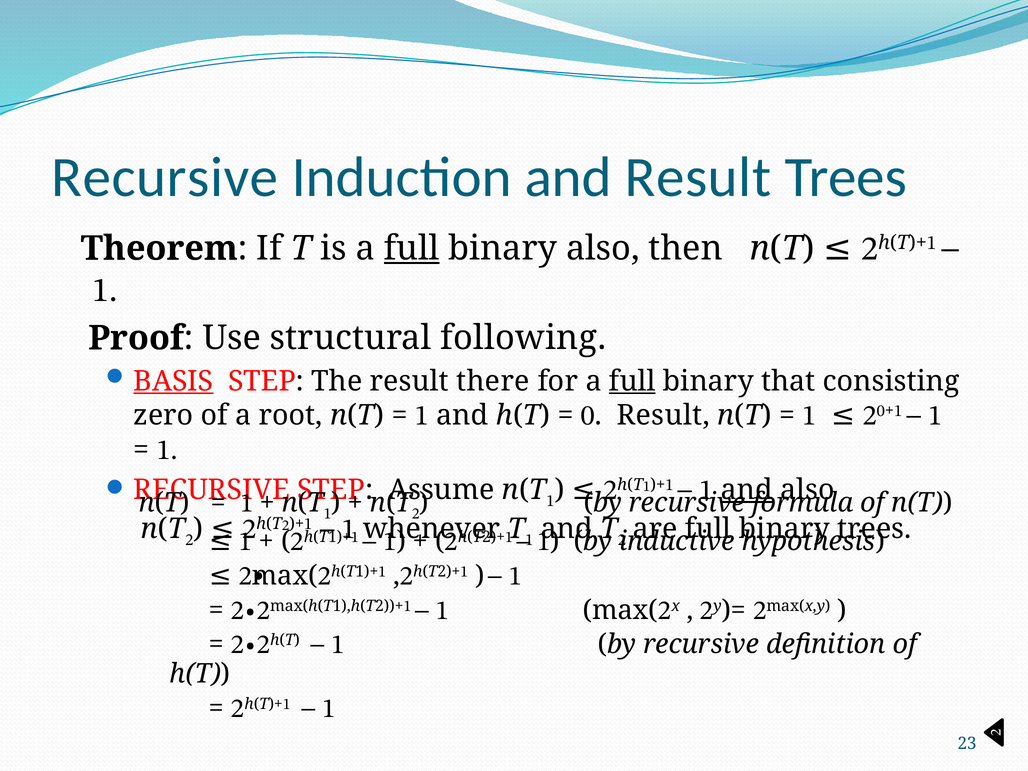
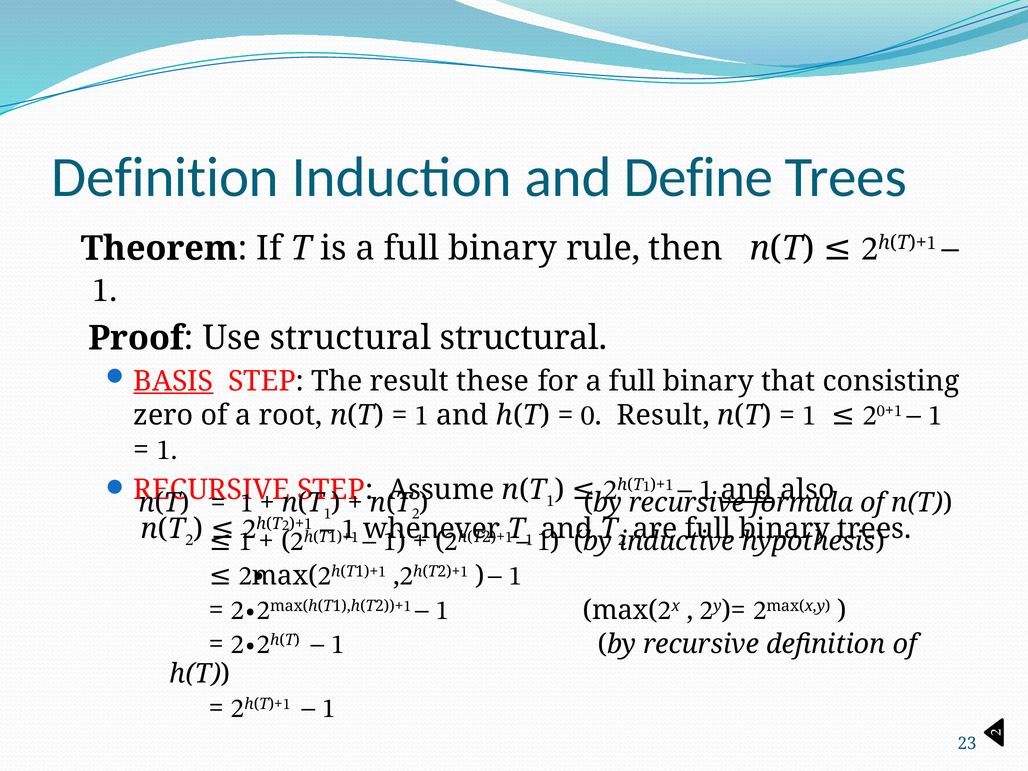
Recursive at (165, 177): Recursive -> Definition
and Result: Result -> Define
full at (412, 248) underline: present -> none
binary also: also -> rule
structural following: following -> structural
there: there -> these
full at (632, 381) underline: present -> none
